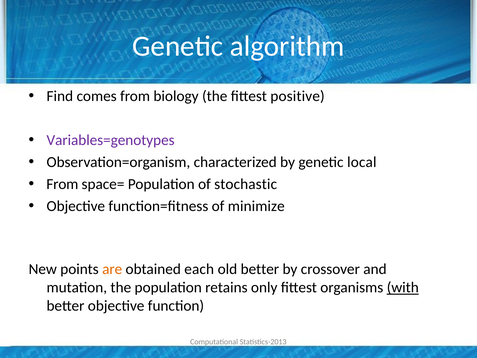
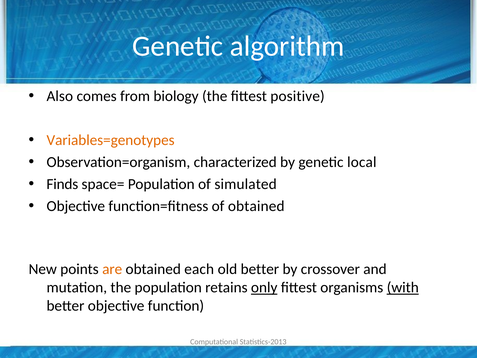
Find: Find -> Also
Variables=genotypes colour: purple -> orange
From at (62, 184): From -> Finds
stochastic: stochastic -> simulated
of minimize: minimize -> obtained
only underline: none -> present
